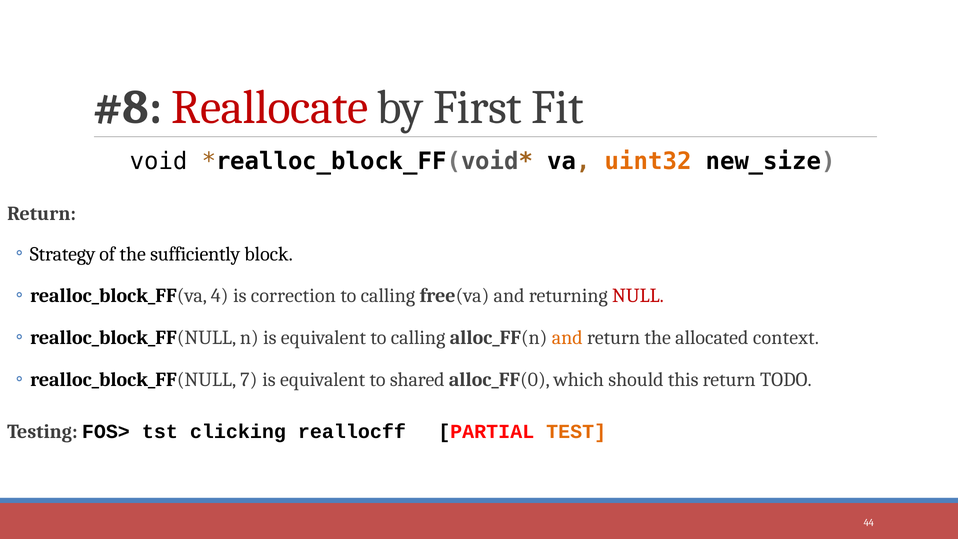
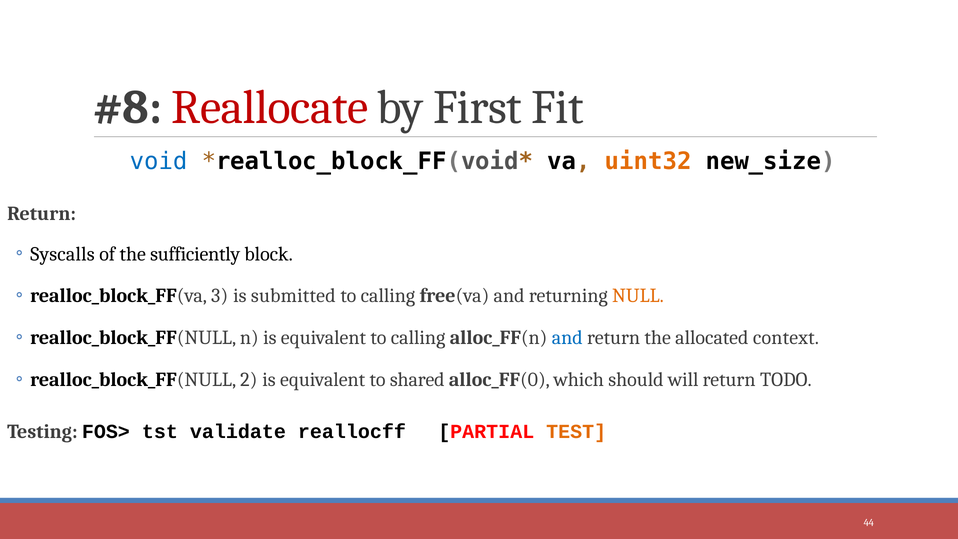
void colour: black -> blue
Strategy: Strategy -> Syscalls
4: 4 -> 3
correction: correction -> submitted
NULL colour: red -> orange
and at (567, 338) colour: orange -> blue
7: 7 -> 2
this: this -> will
clicking: clicking -> validate
